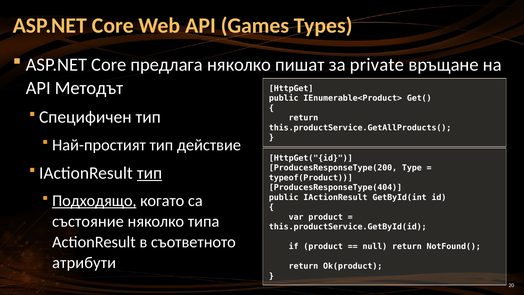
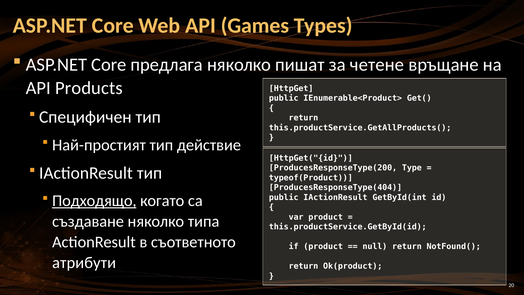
private: private -> четене
Методът: Методът -> Products
тип at (149, 173) underline: present -> none
състояние: състояние -> създаване
